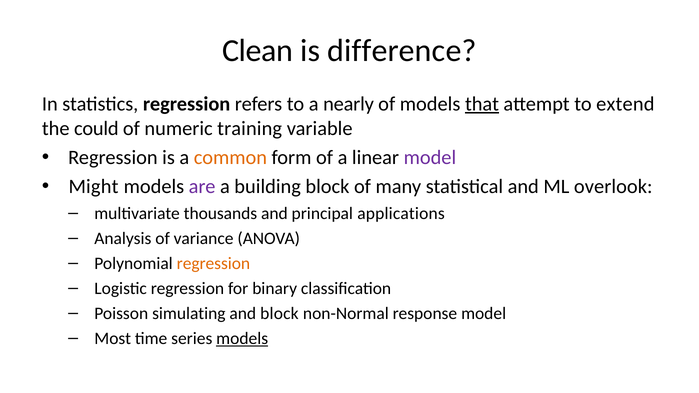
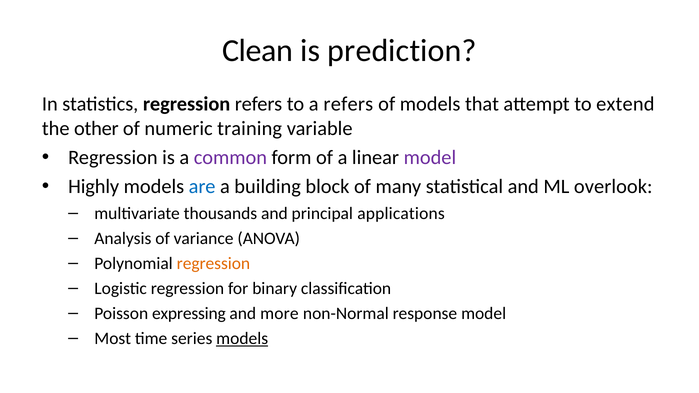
difference: difference -> prediction
a nearly: nearly -> refers
that underline: present -> none
could: could -> other
common colour: orange -> purple
Might: Might -> Highly
are colour: purple -> blue
simulating: simulating -> expressing
and block: block -> more
